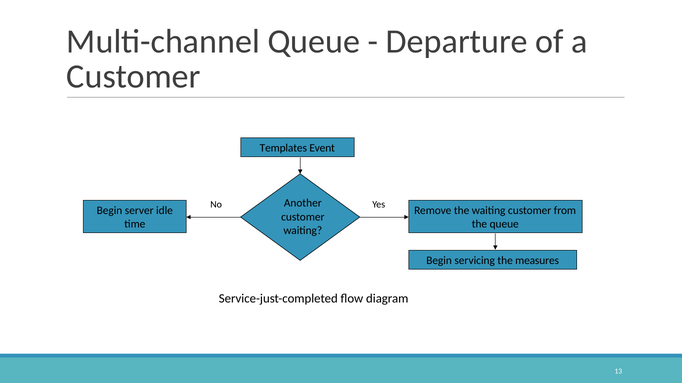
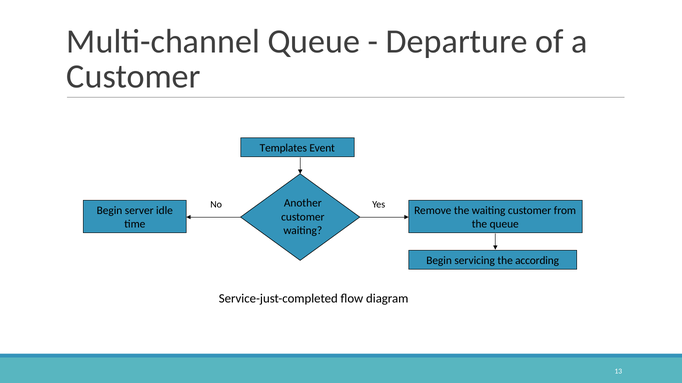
measures: measures -> according
